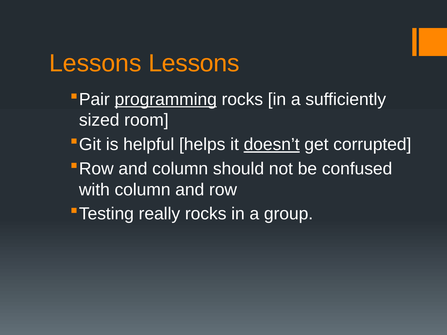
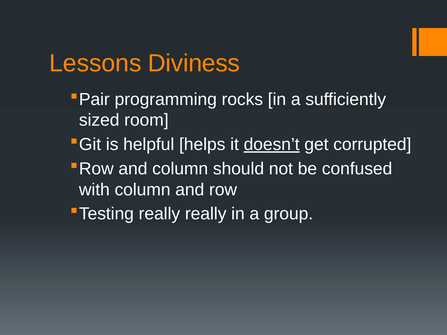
Lessons Lessons: Lessons -> Diviness
programming underline: present -> none
really rocks: rocks -> really
